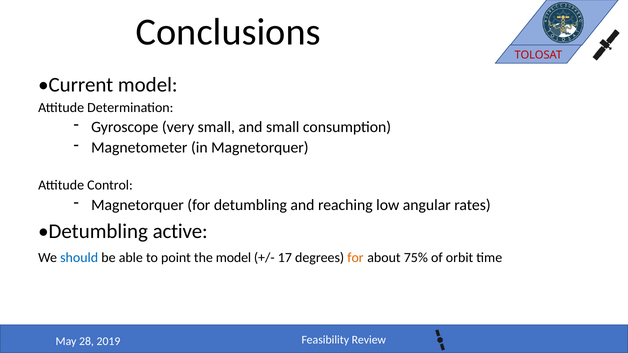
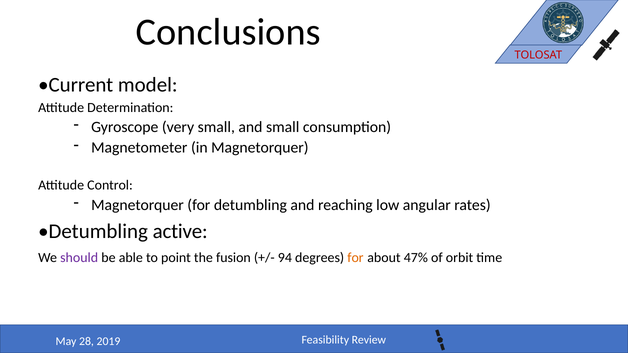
should colour: blue -> purple
the model: model -> fusion
17: 17 -> 94
75%: 75% -> 47%
